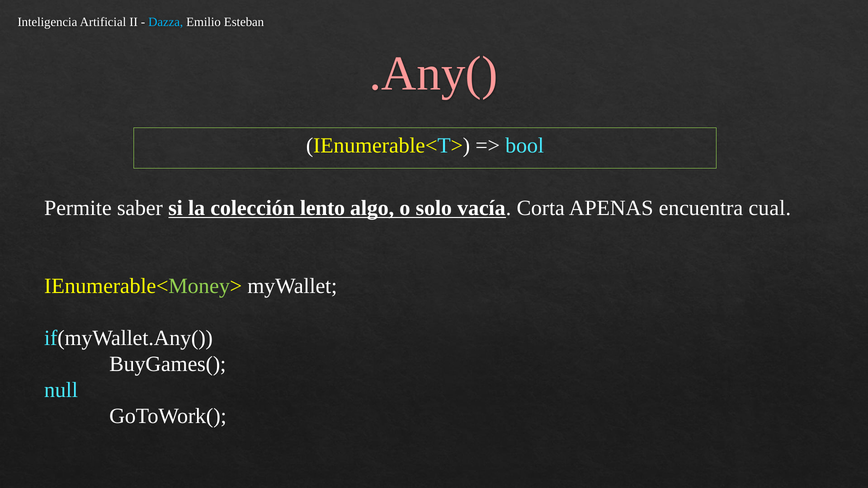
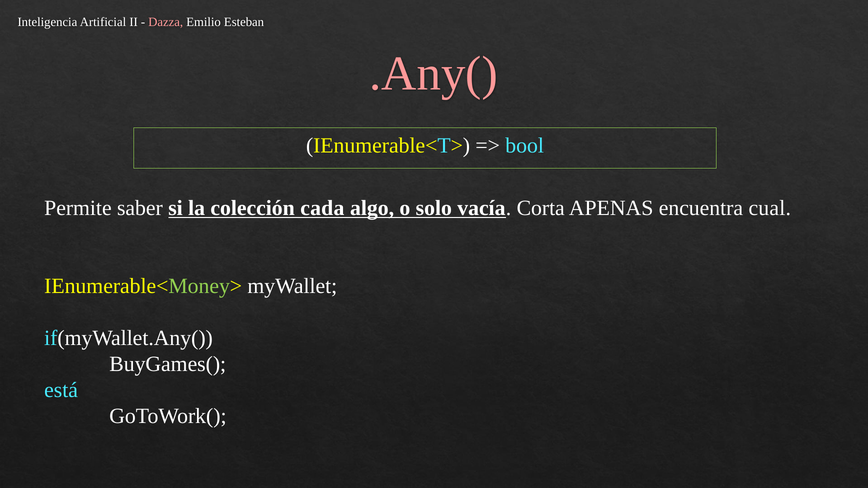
Dazza colour: light blue -> pink
lento: lento -> cada
null: null -> está
